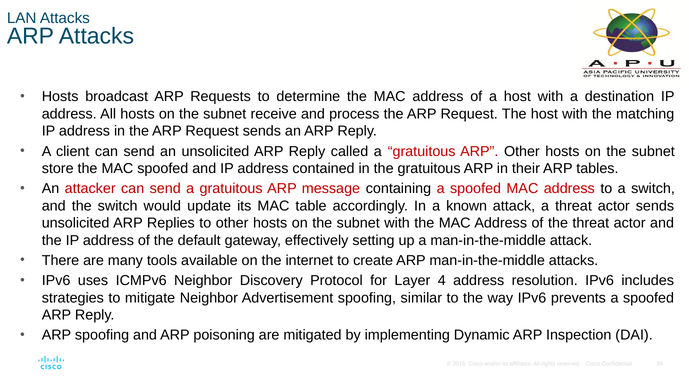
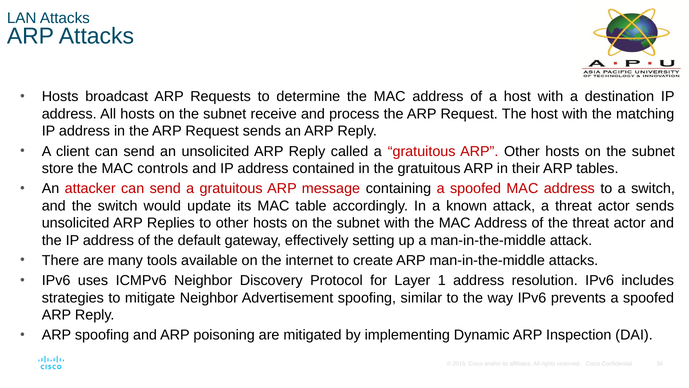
MAC spoofed: spoofed -> controls
4: 4 -> 1
